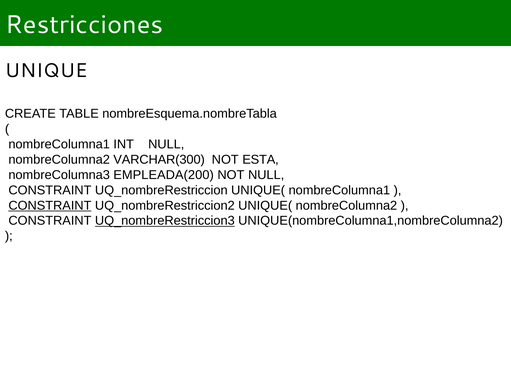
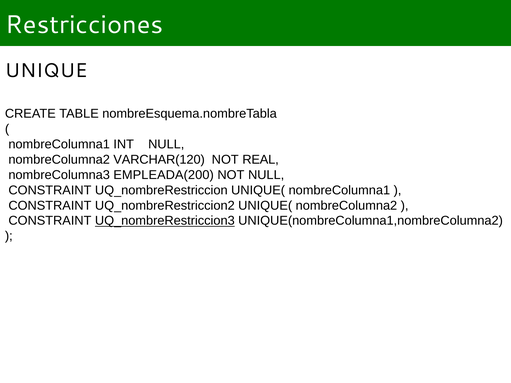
VARCHAR(300: VARCHAR(300 -> VARCHAR(120
ESTA: ESTA -> REAL
CONSTRAINT at (50, 206) underline: present -> none
